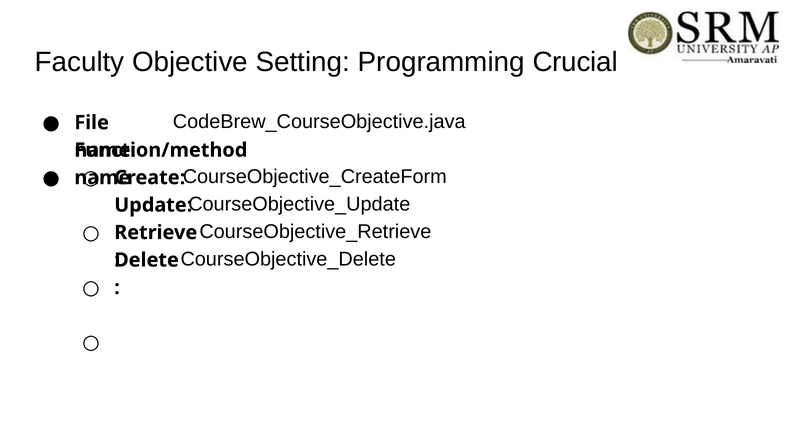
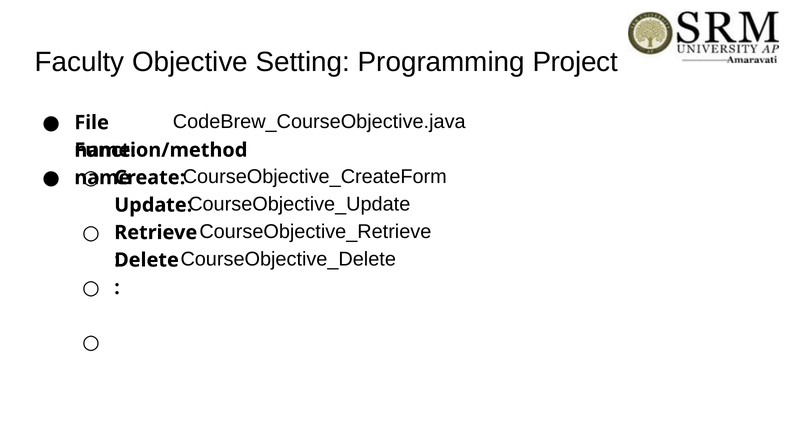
Crucial: Crucial -> Project
